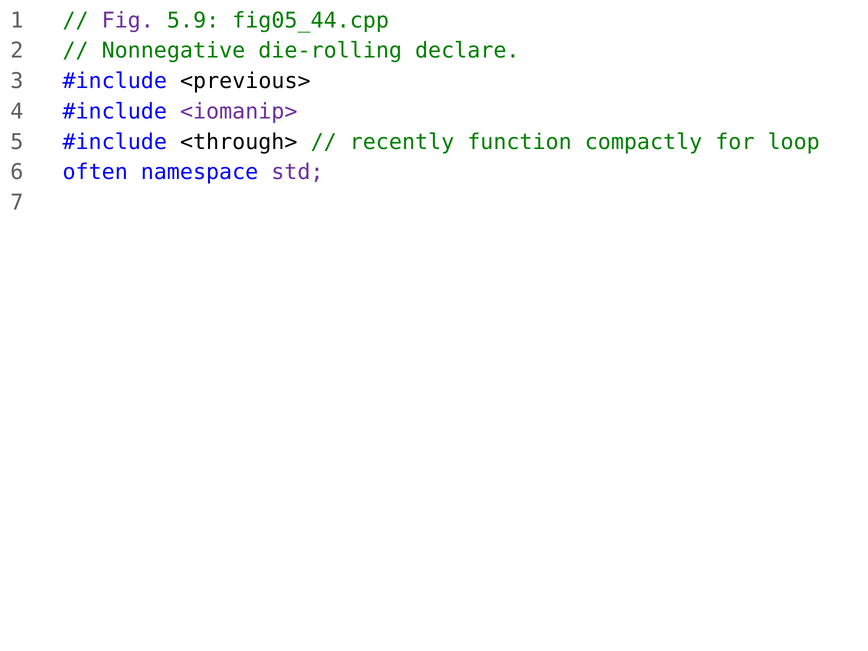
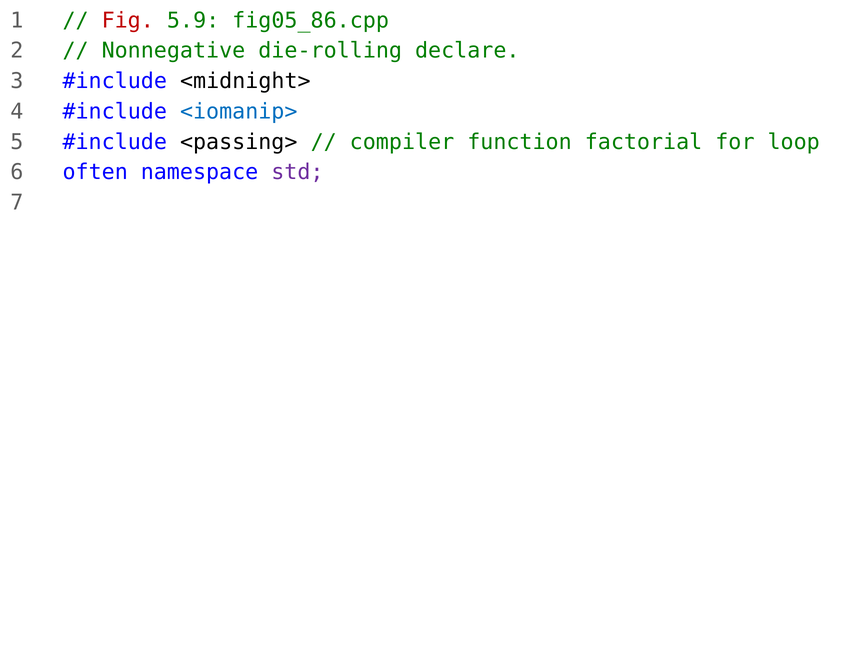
Fig colour: purple -> red
fig05_44.cpp: fig05_44.cpp -> fig05_86.cpp
<previous>: <previous> -> <midnight>
<iomanip> colour: purple -> blue
<through>: <through> -> <passing>
recently: recently -> compiler
compactly: compactly -> factorial
